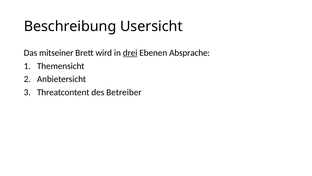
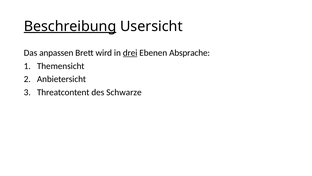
Beschreibung underline: none -> present
mitseiner: mitseiner -> anpassen
Betreiber: Betreiber -> Schwarze
